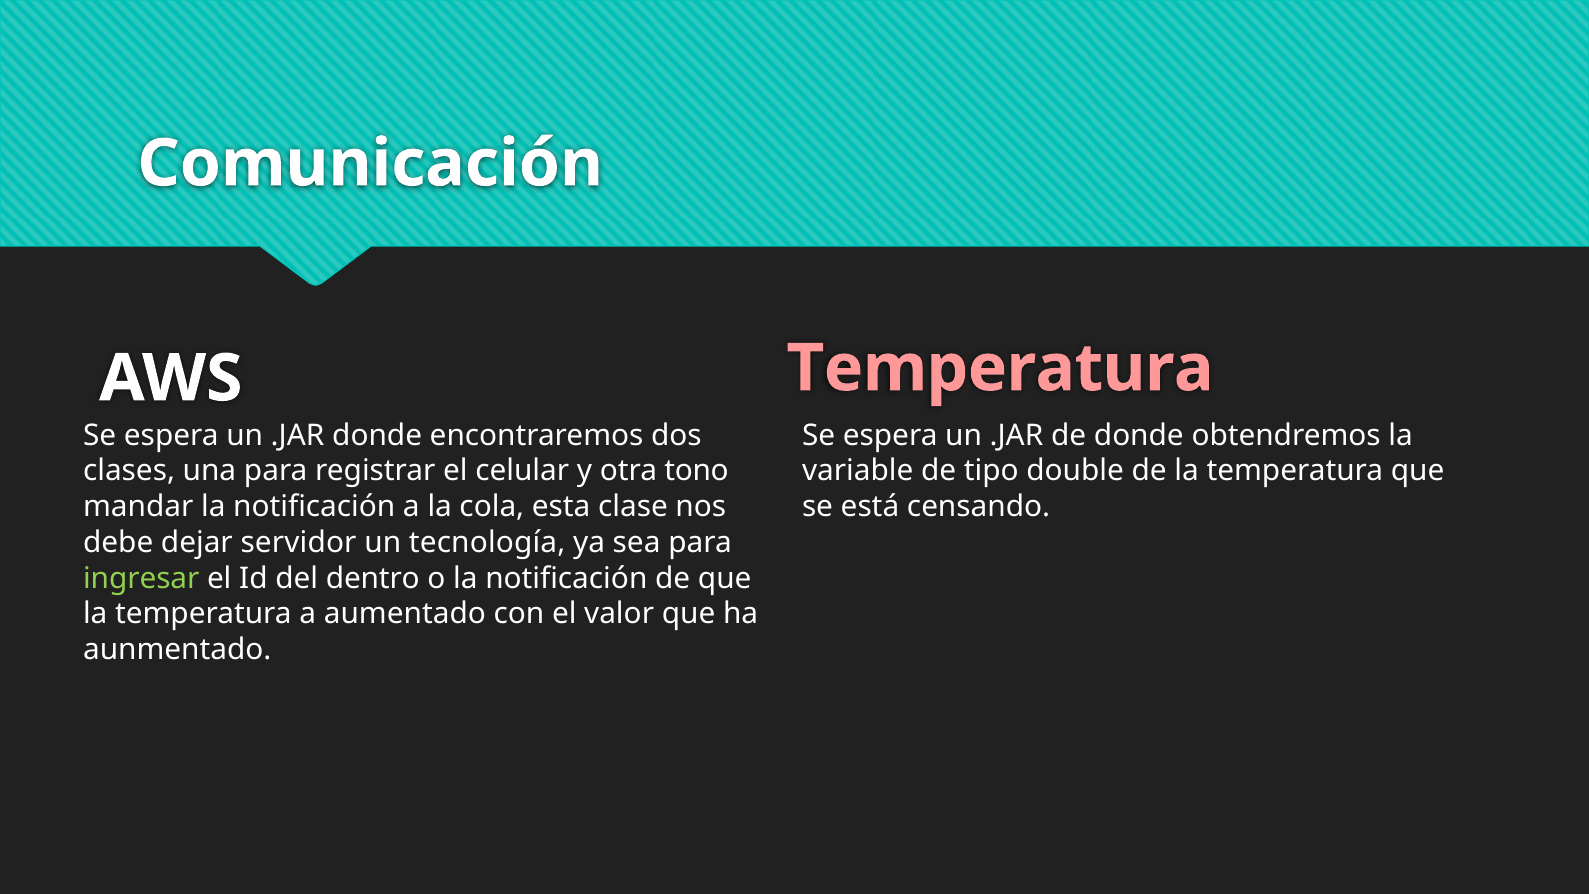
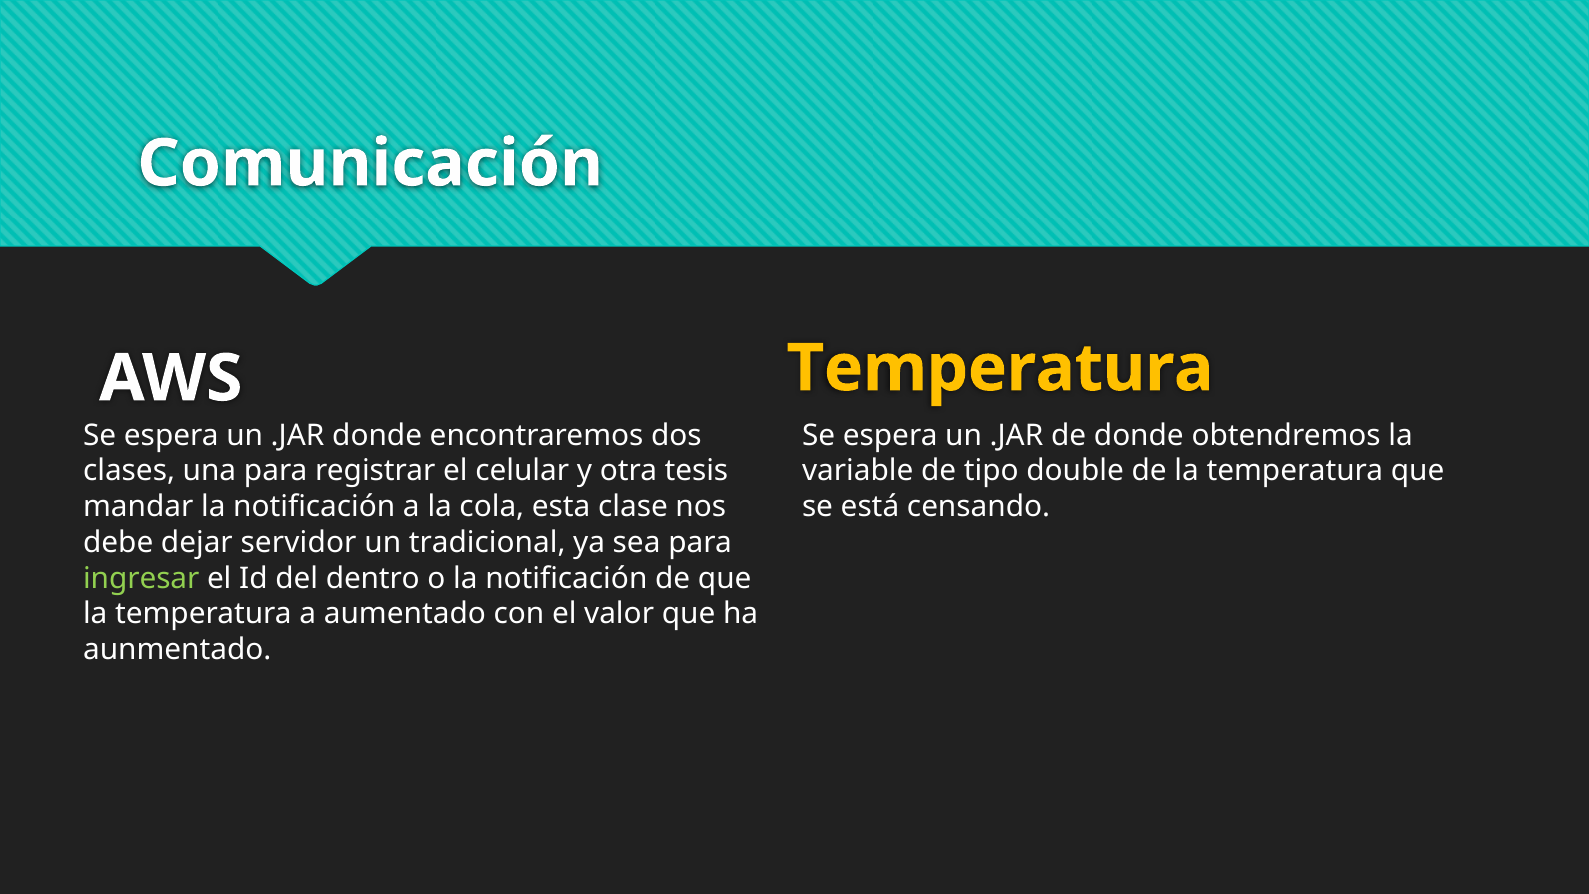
Temperatura at (1000, 368) colour: pink -> yellow
tono: tono -> tesis
tecnología: tecnología -> tradicional
